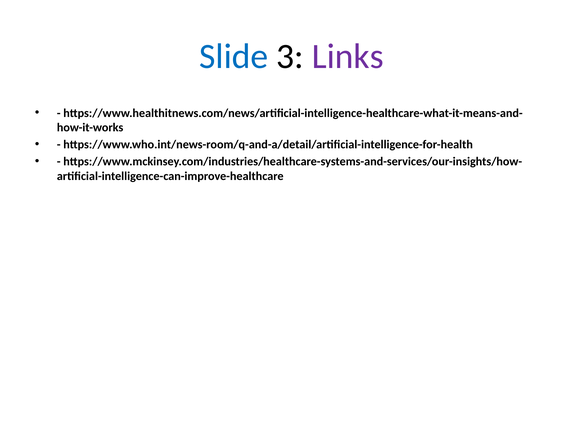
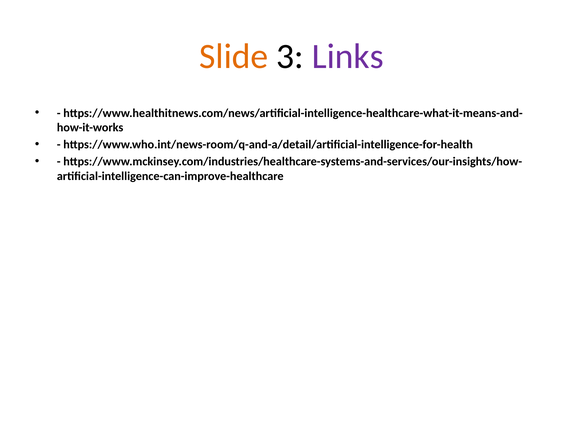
Slide colour: blue -> orange
